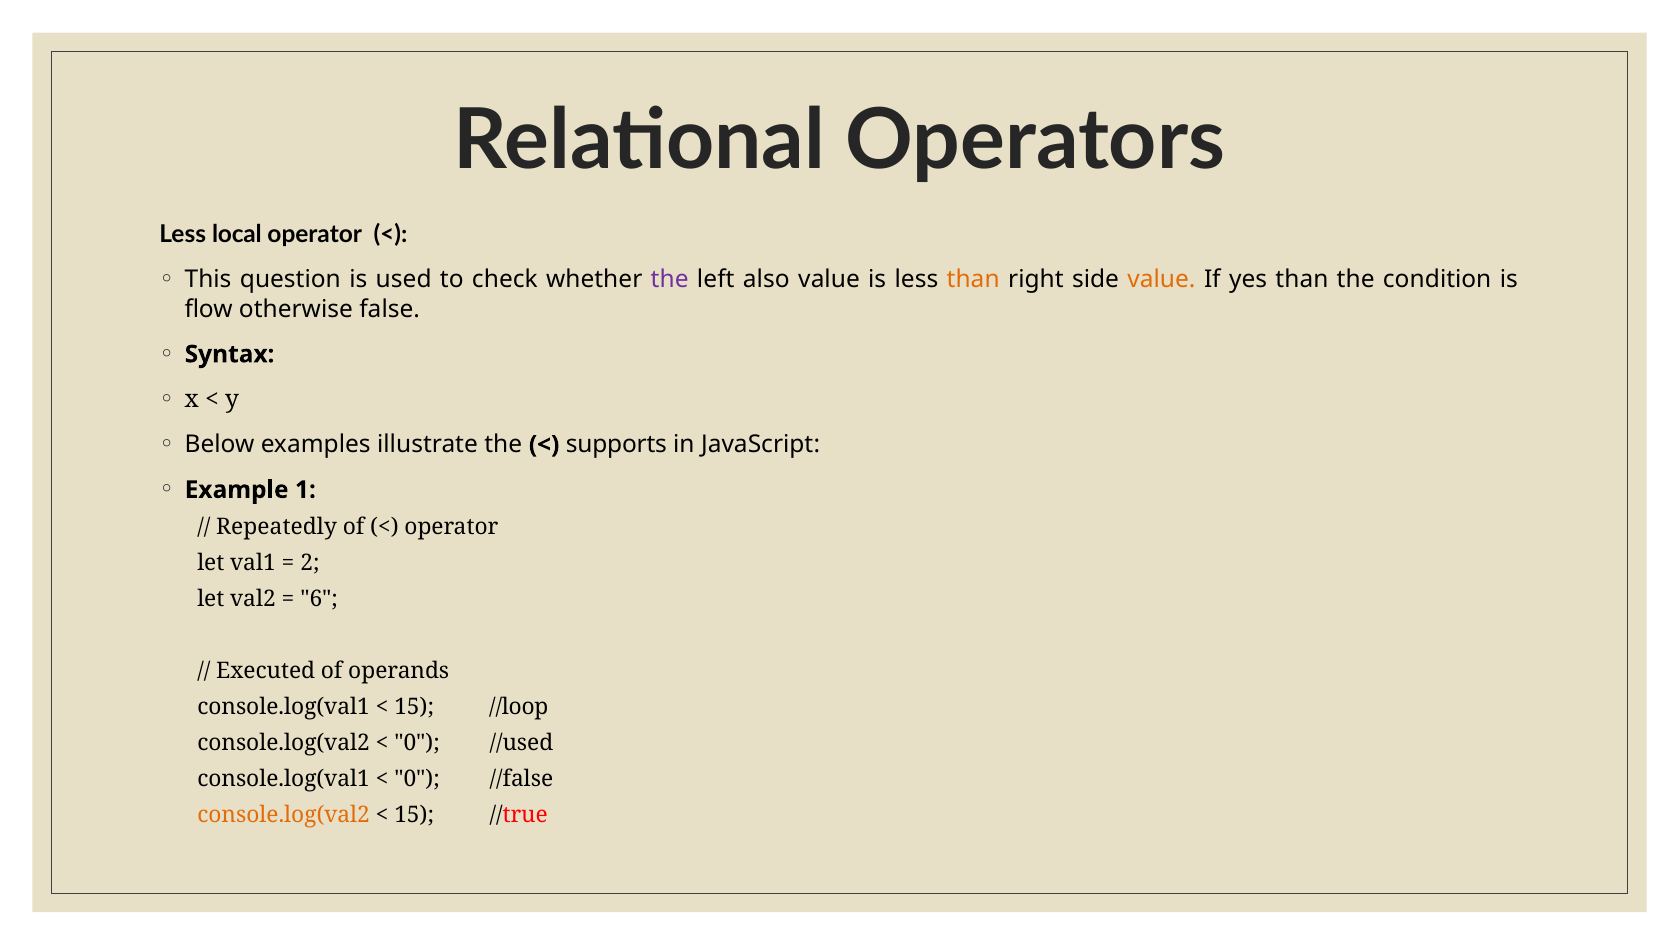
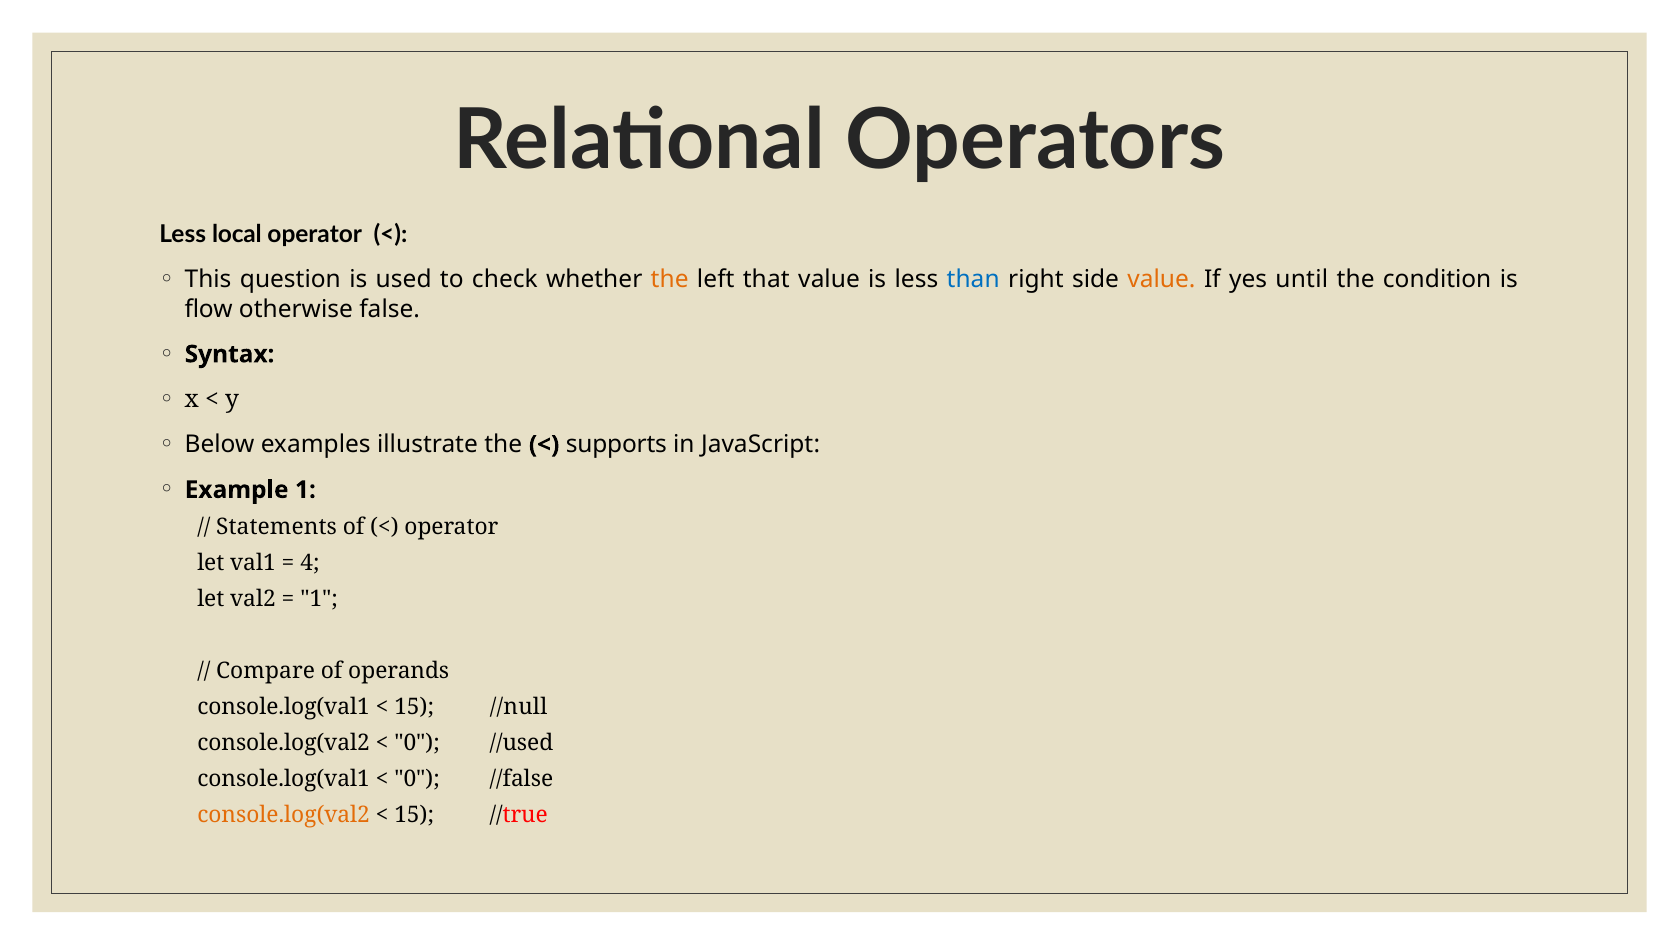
the at (670, 279) colour: purple -> orange
also: also -> that
than at (973, 279) colour: orange -> blue
yes than: than -> until
Repeatedly: Repeatedly -> Statements
2: 2 -> 4
6 at (319, 599): 6 -> 1
Executed: Executed -> Compare
//loop: //loop -> //null
